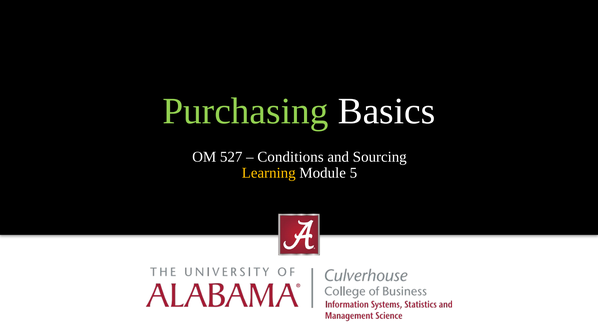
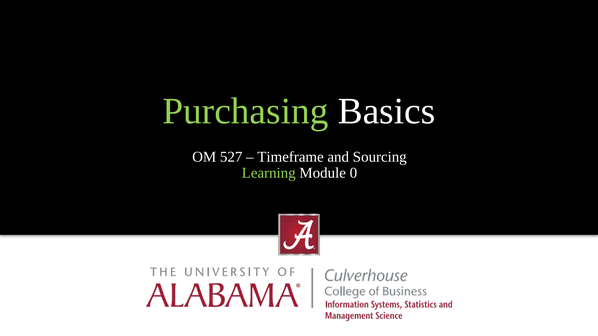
Conditions: Conditions -> Timeframe
Learning colour: yellow -> light green
5: 5 -> 0
